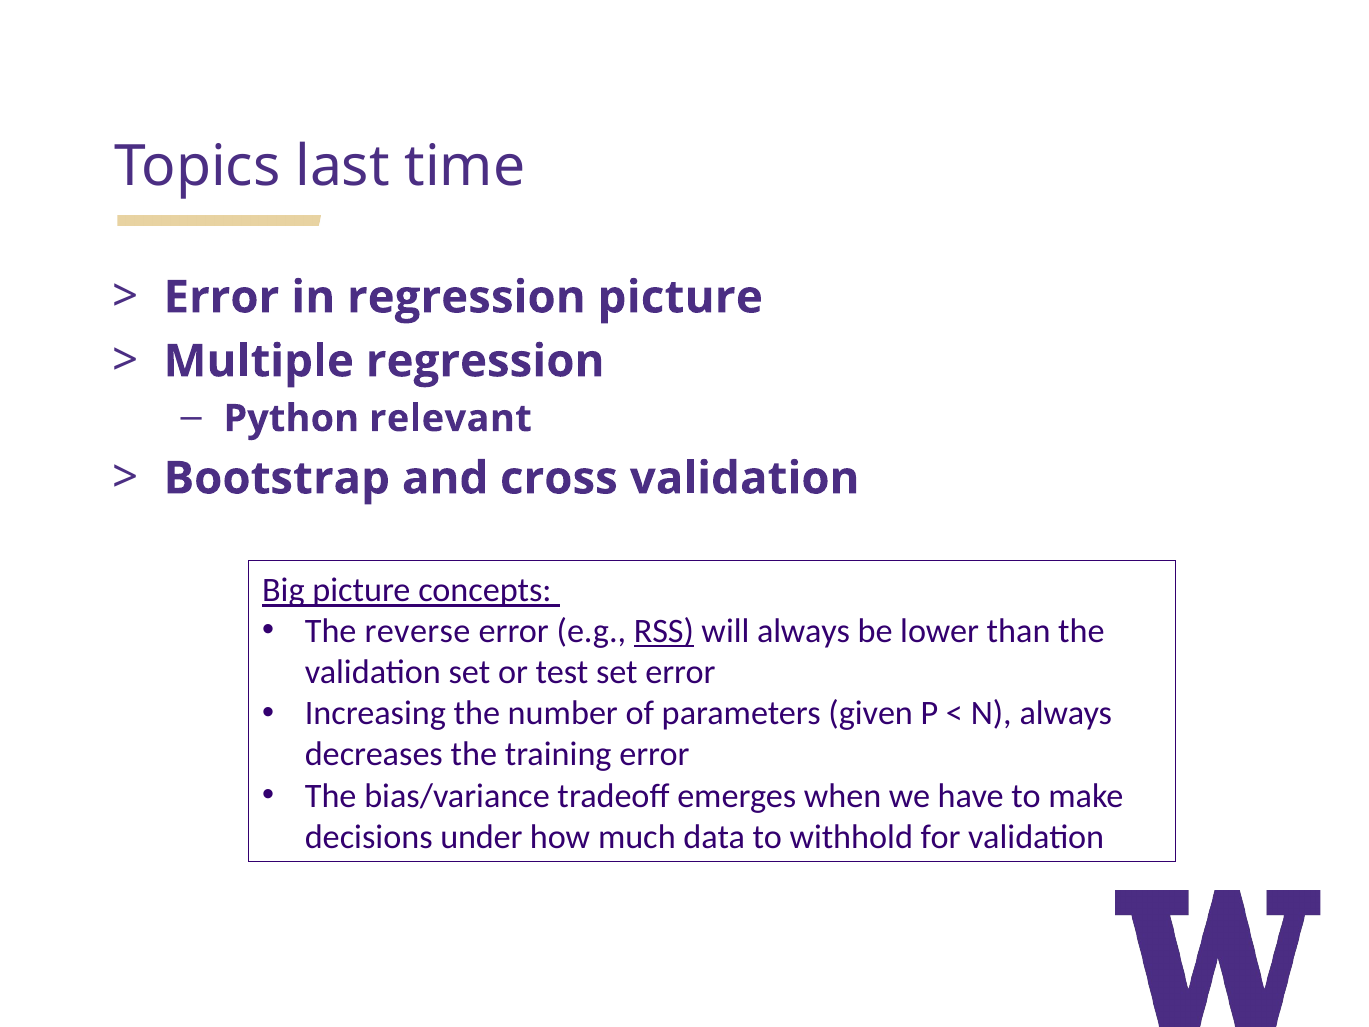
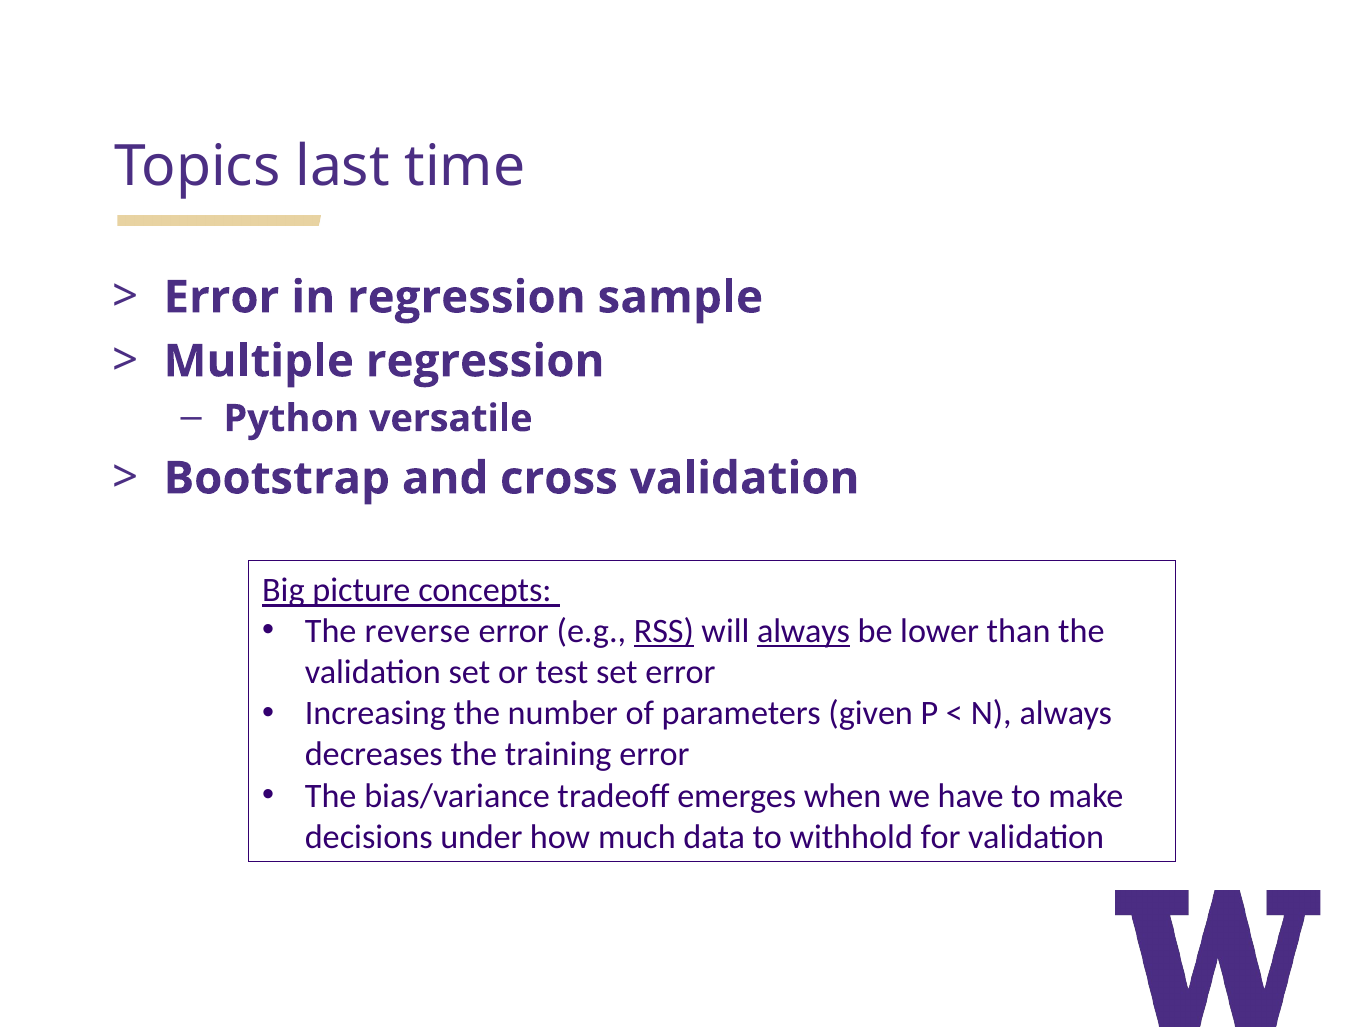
regression picture: picture -> sample
relevant: relevant -> versatile
always at (804, 631) underline: none -> present
